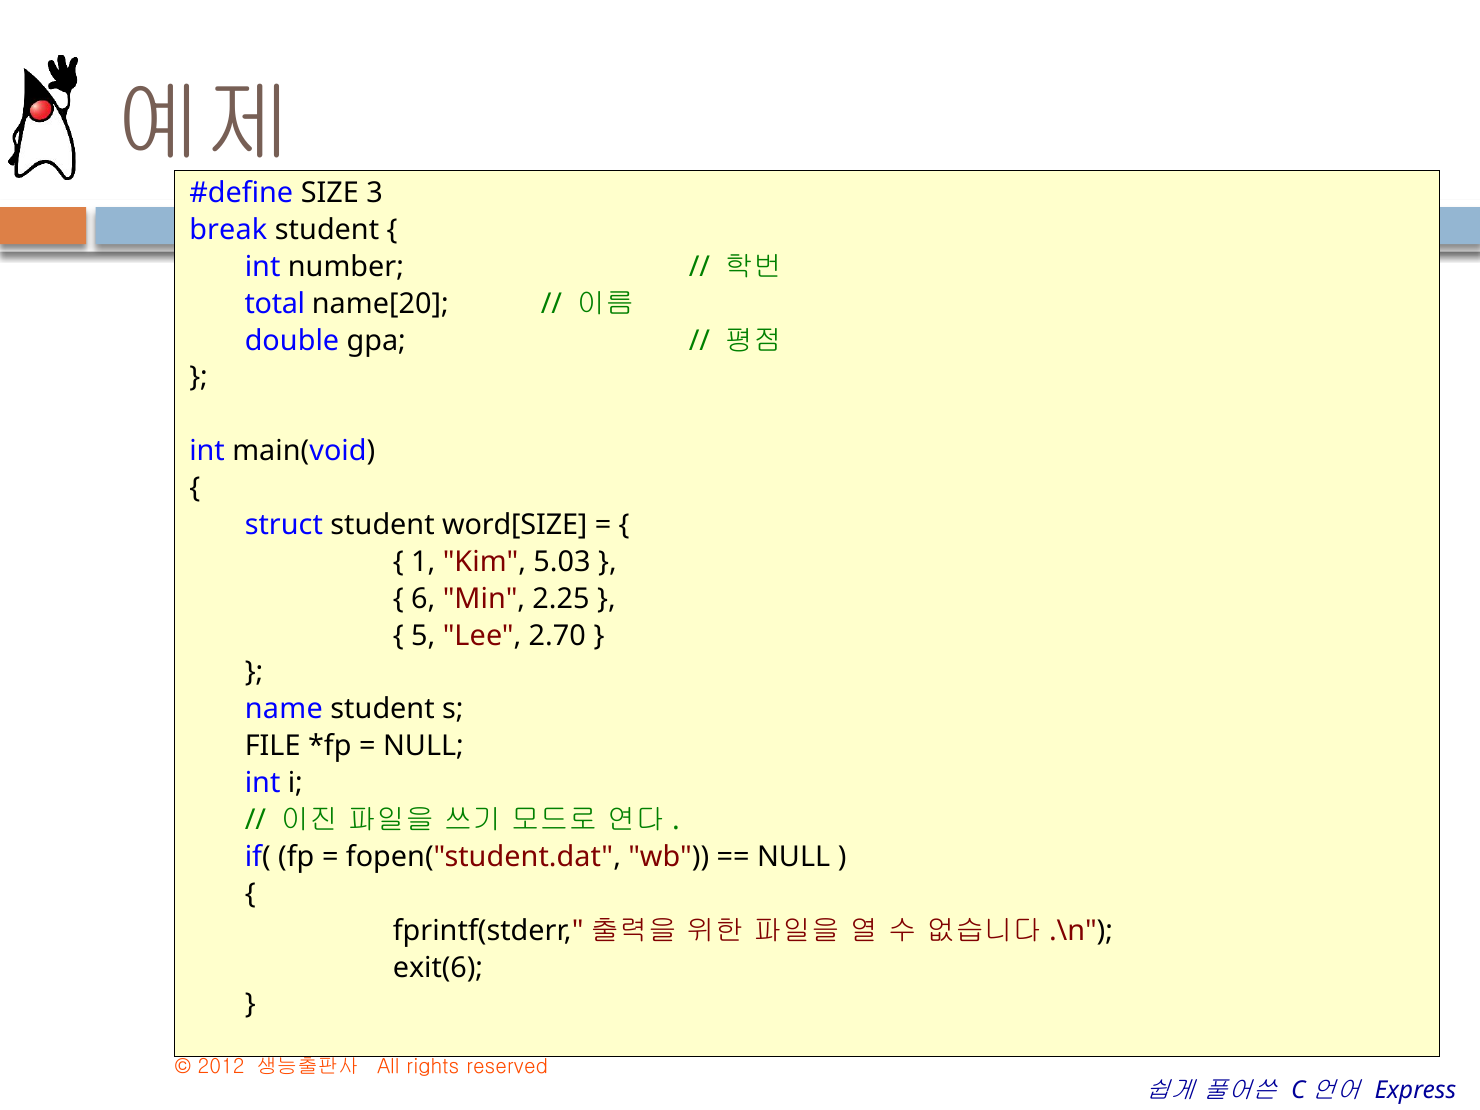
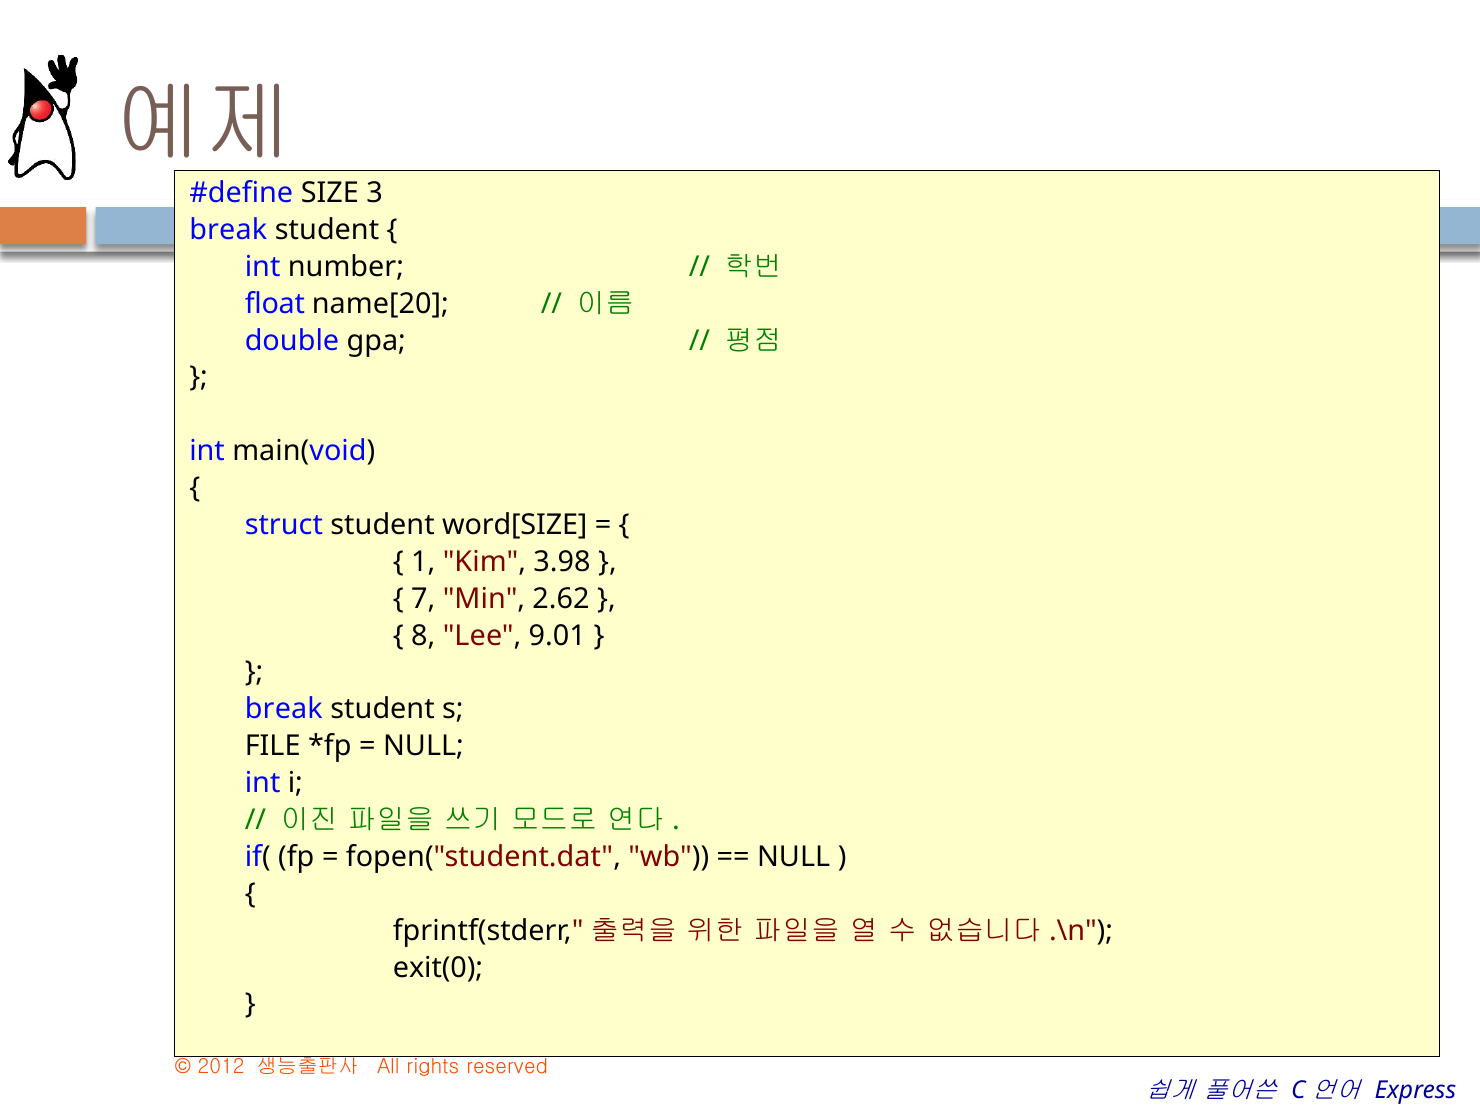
total: total -> float
5.03: 5.03 -> 3.98
6: 6 -> 7
2.25: 2.25 -> 2.62
5: 5 -> 8
2.70: 2.70 -> 9.01
name at (284, 709): name -> break
exit(6: exit(6 -> exit(0
